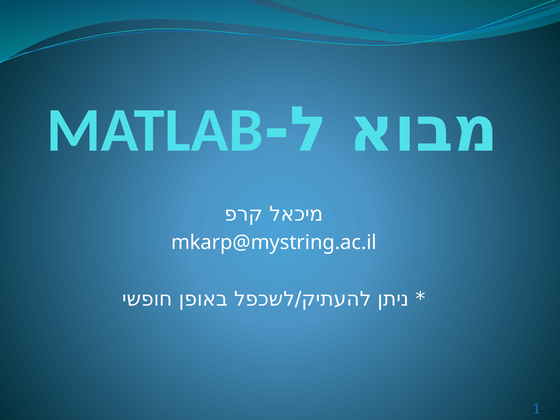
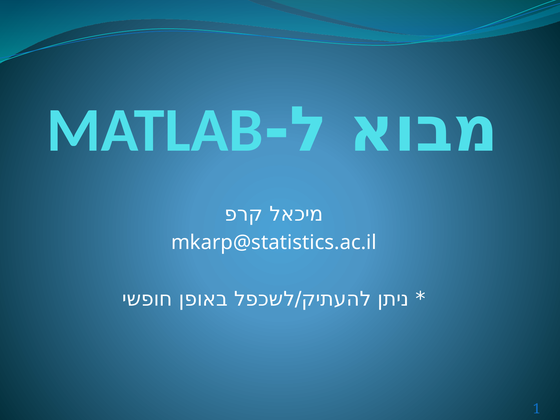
mkarp@mystring.ac.il: mkarp@mystring.ac.il -> mkarp@statistics.ac.il
